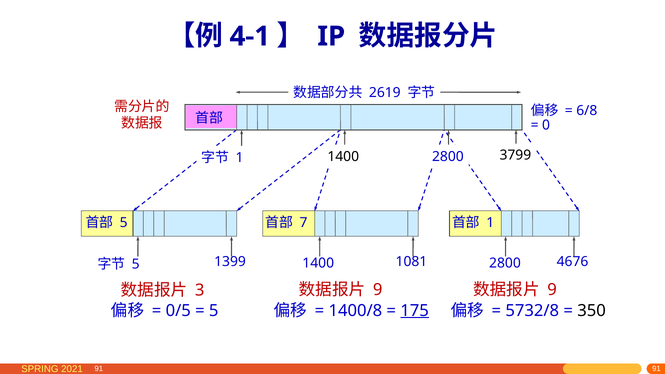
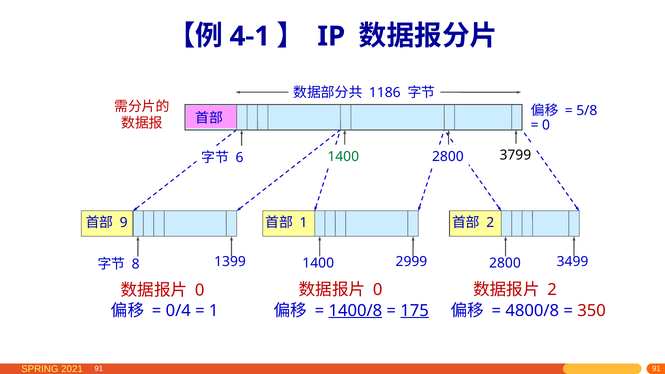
2619: 2619 -> 1186
6/8: 6/8 -> 5/8
1 at (240, 158): 1 -> 6
1400 at (343, 156) colour: black -> green
5 at (124, 223): 5 -> 9
7 at (303, 223): 7 -> 1
1 at (490, 223): 1 -> 2
5 at (136, 264): 5 -> 8
1081: 1081 -> 2999
4676: 4676 -> 3499
9 at (378, 290): 9 -> 0
9 at (552, 290): 9 -> 2
3 at (200, 290): 3 -> 0
0/5: 0/5 -> 0/4
5 at (214, 311): 5 -> 1
1400/8 underline: none -> present
5732/8: 5732/8 -> 4800/8
350 colour: black -> red
